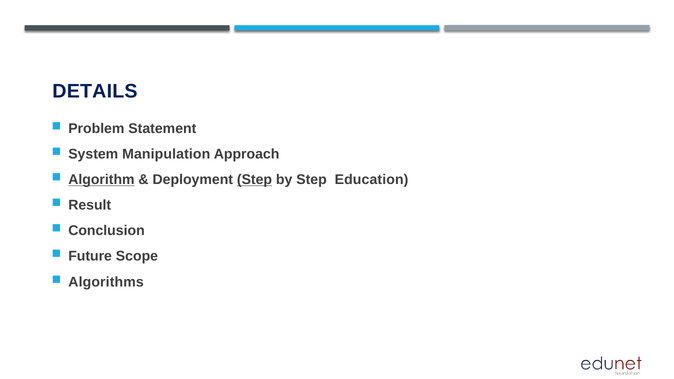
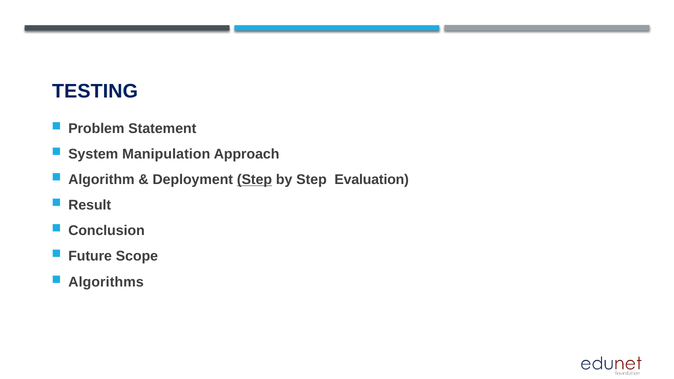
DETAILS: DETAILS -> TESTING
Algorithm underline: present -> none
Education: Education -> Evaluation
